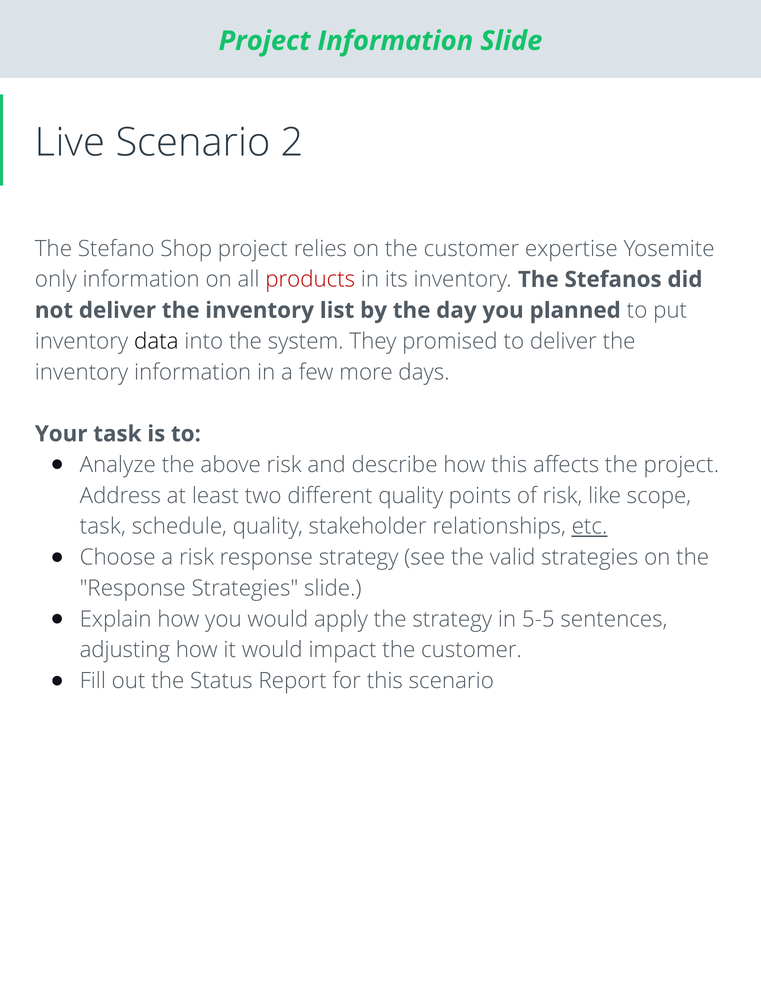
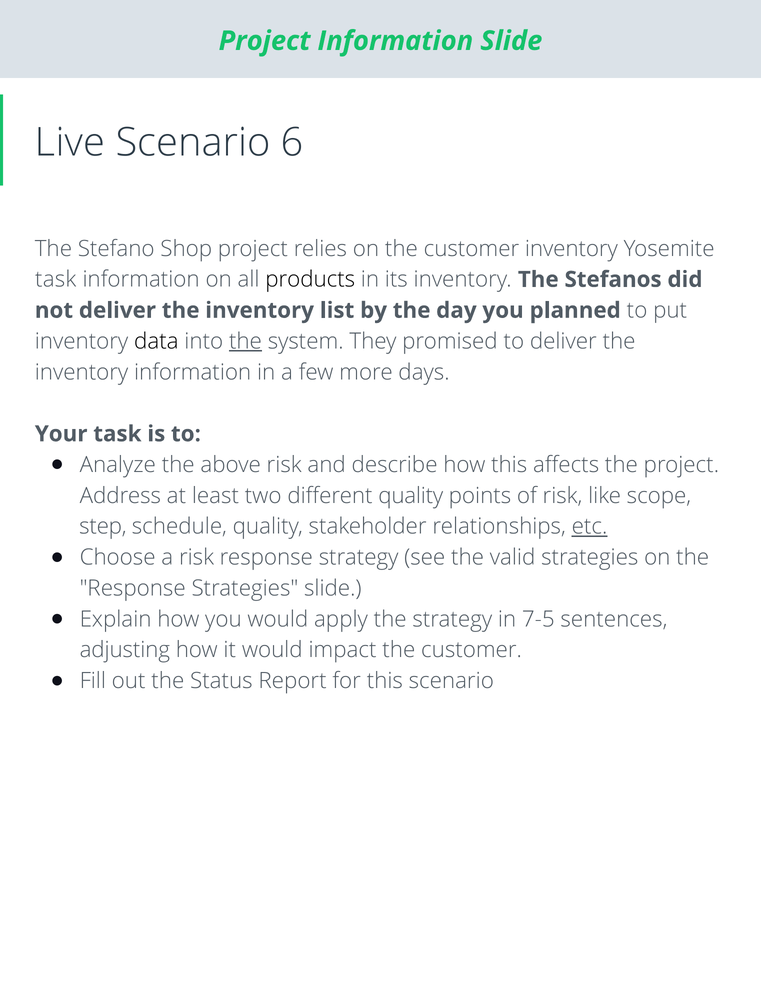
2: 2 -> 6
customer expertise: expertise -> inventory
only at (56, 279): only -> task
products colour: red -> black
the at (245, 341) underline: none -> present
task at (103, 526): task -> step
5-5: 5-5 -> 7-5
